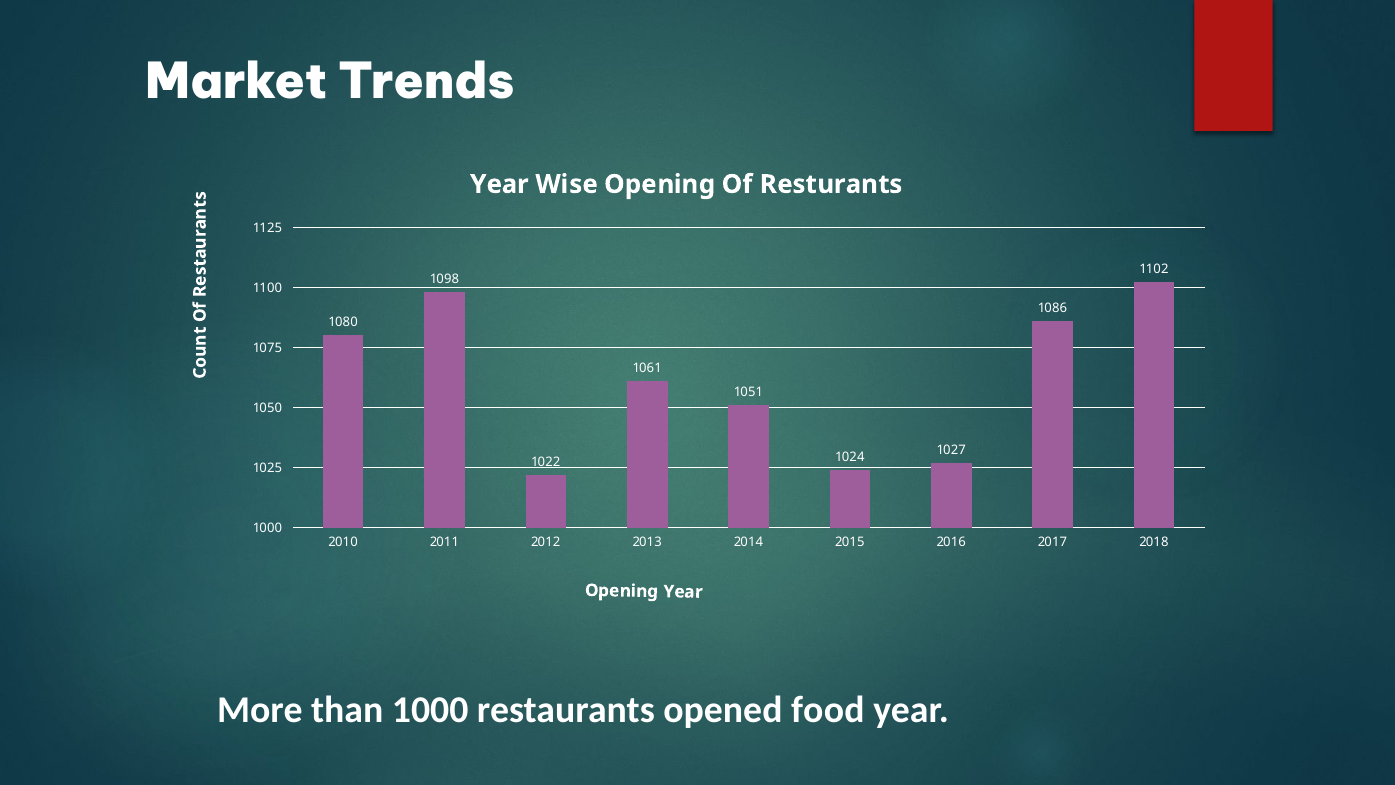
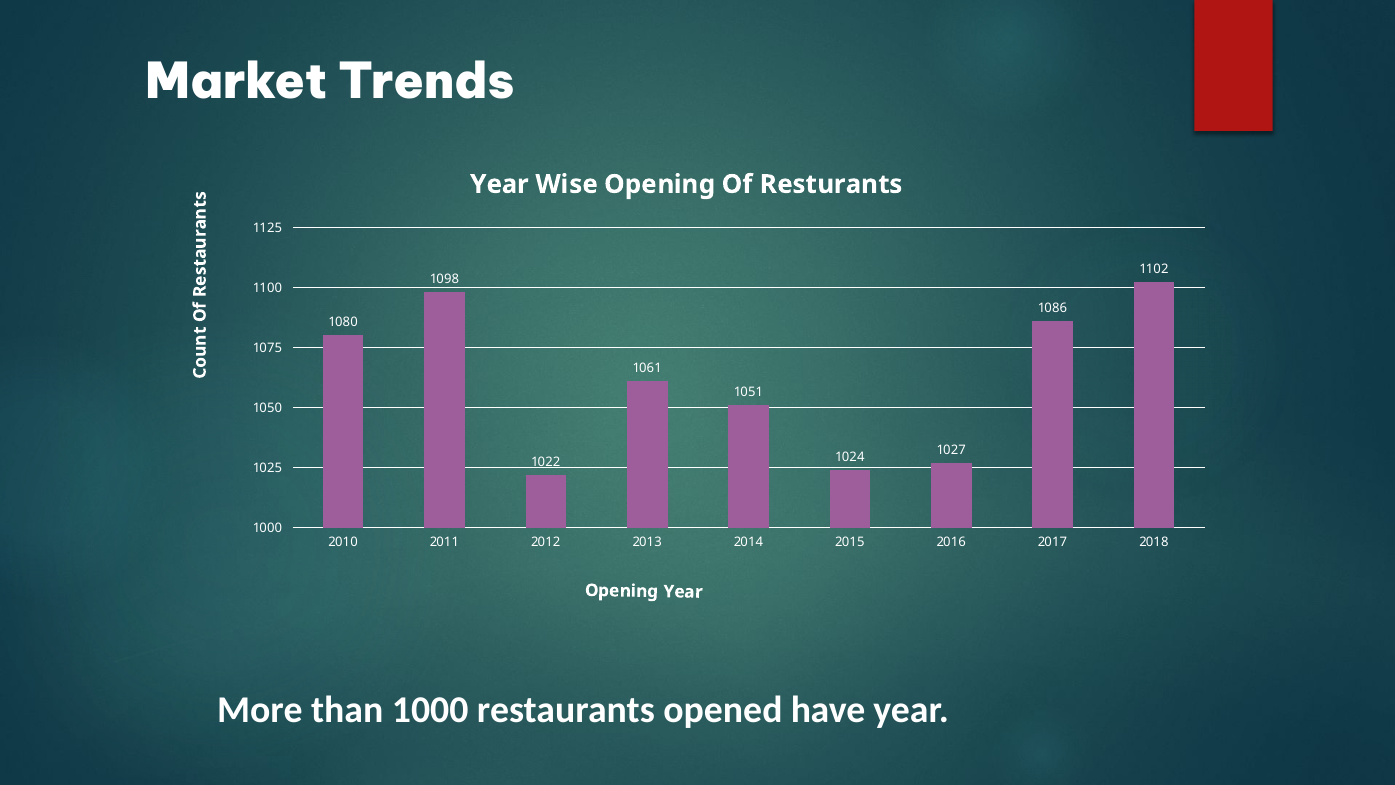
food: food -> have
